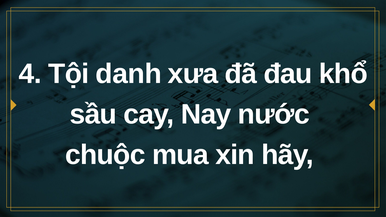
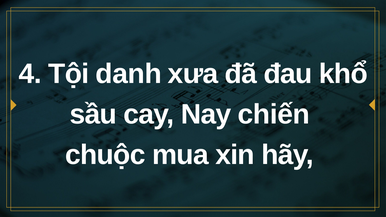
nước: nước -> chiến
